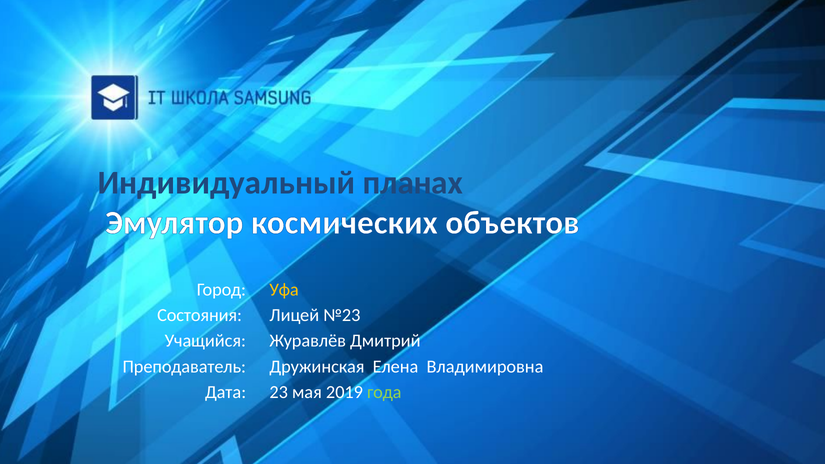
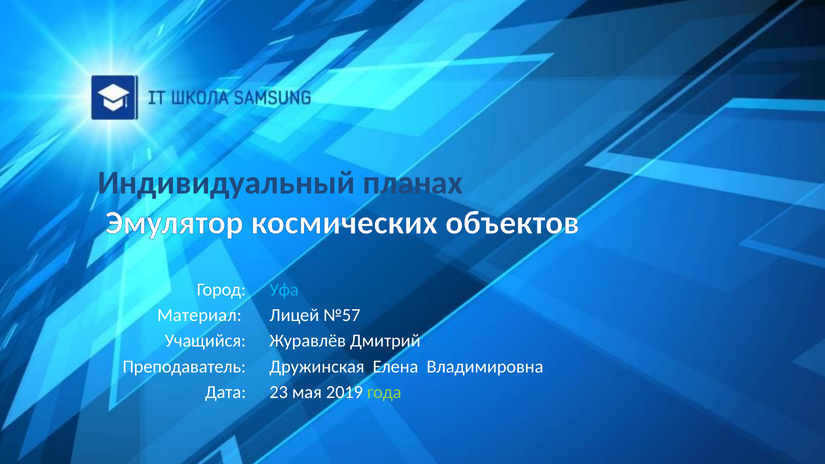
Уфа colour: yellow -> light blue
Состояния: Состояния -> Материал
№23: №23 -> №57
